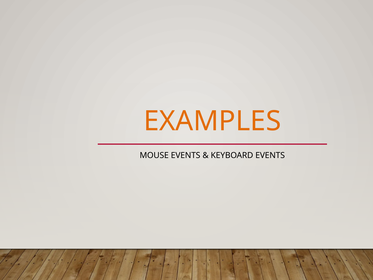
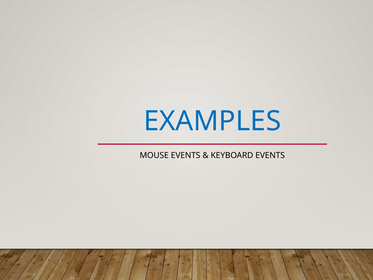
EXAMPLES colour: orange -> blue
